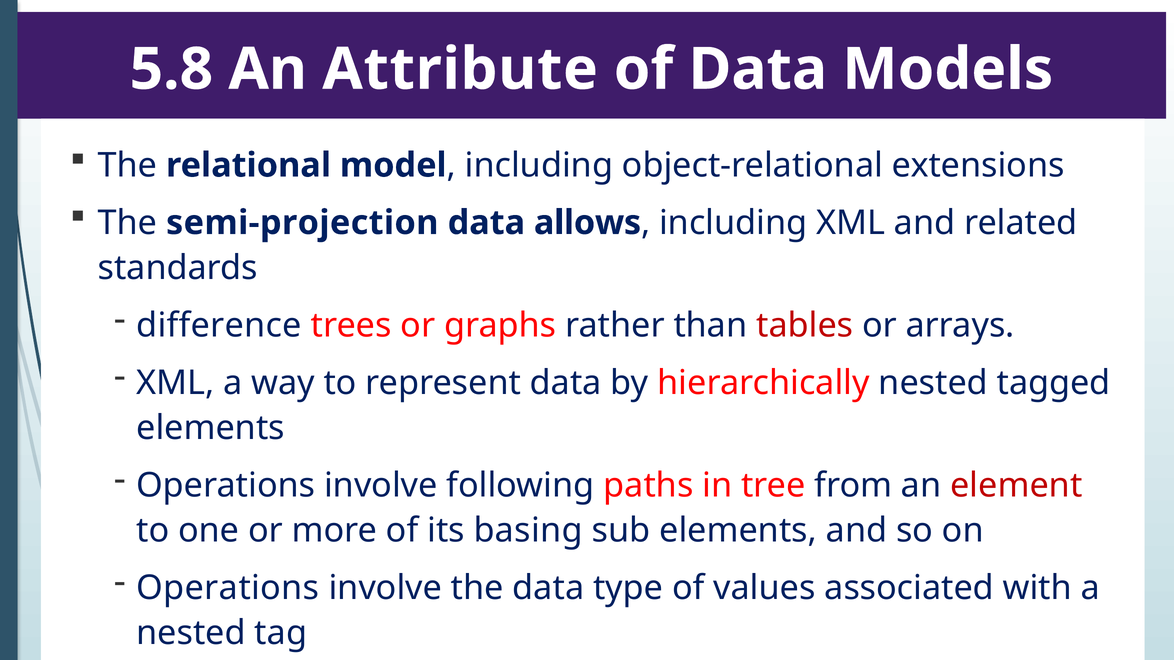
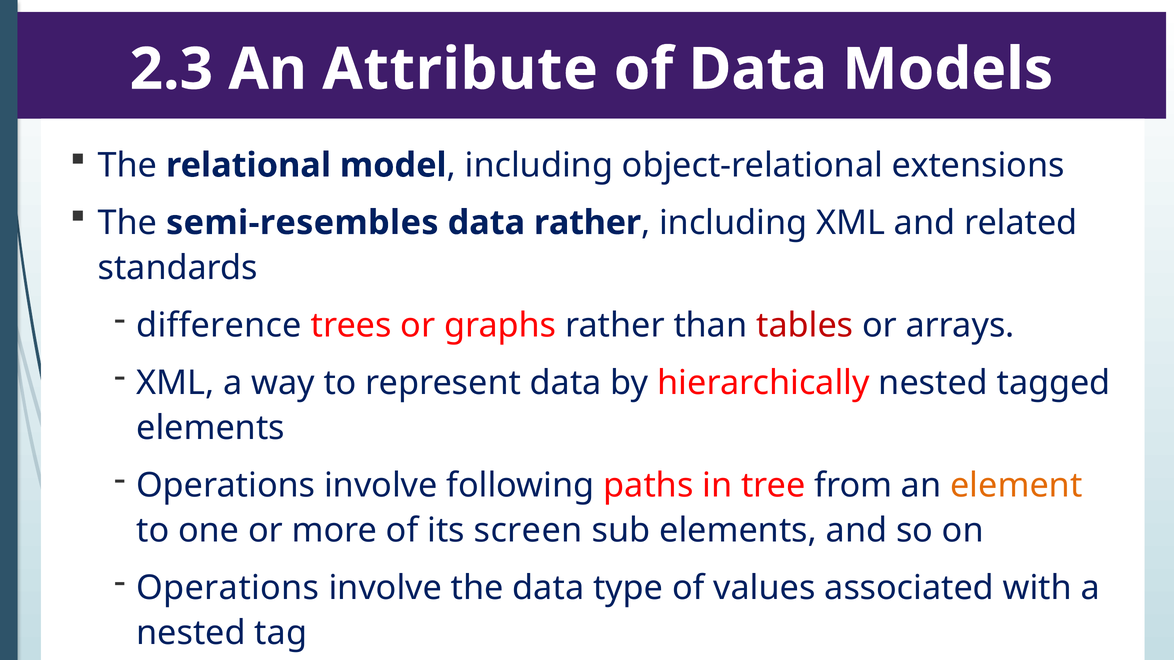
5.8: 5.8 -> 2.3
semi-projection: semi-projection -> semi-resembles
data allows: allows -> rather
element colour: red -> orange
basing: basing -> screen
